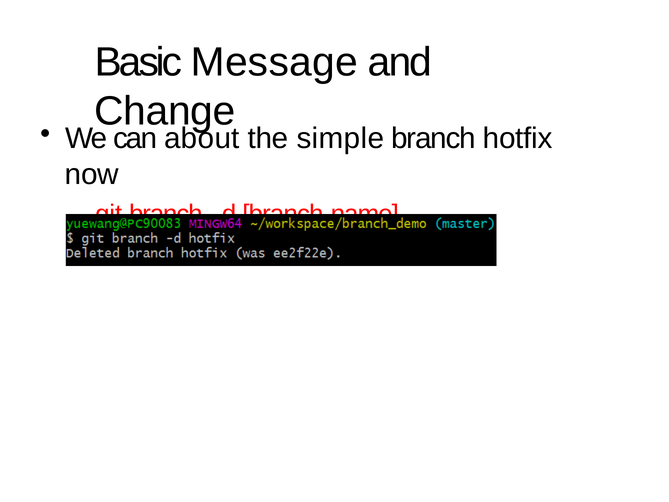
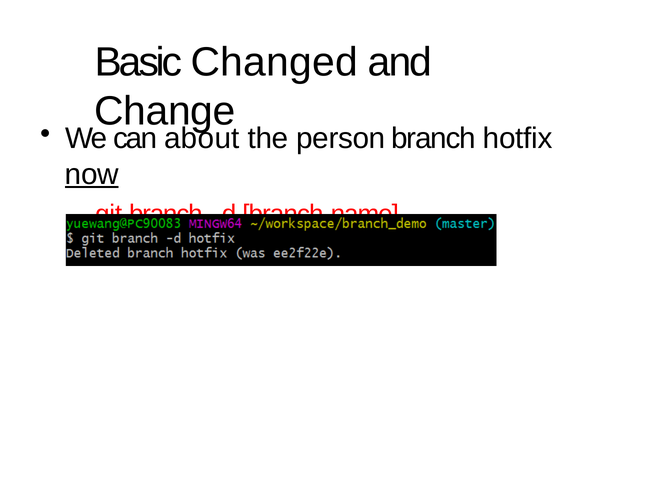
Message: Message -> Changed
simple: simple -> person
now underline: none -> present
